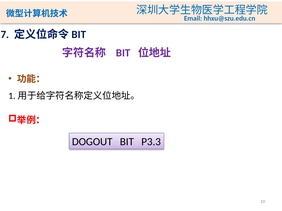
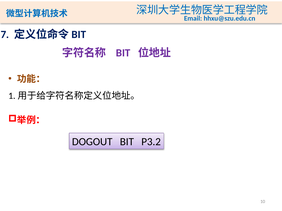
P3.3: P3.3 -> P3.2
